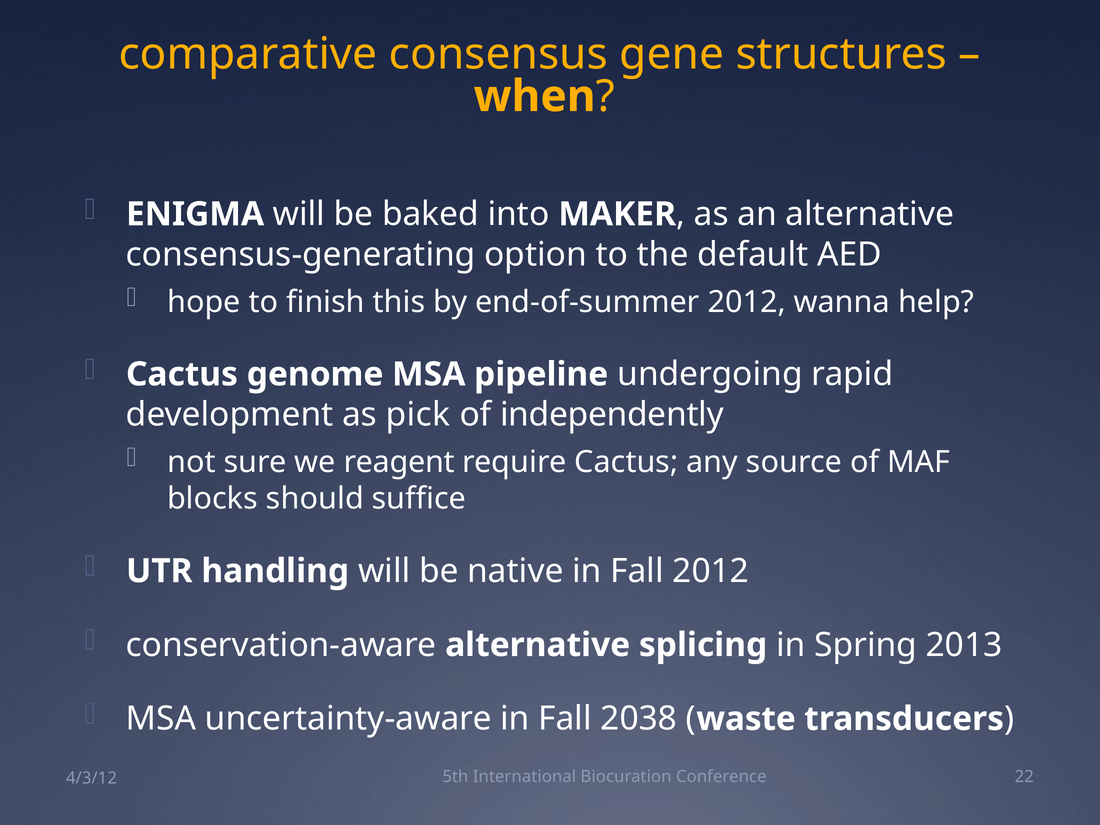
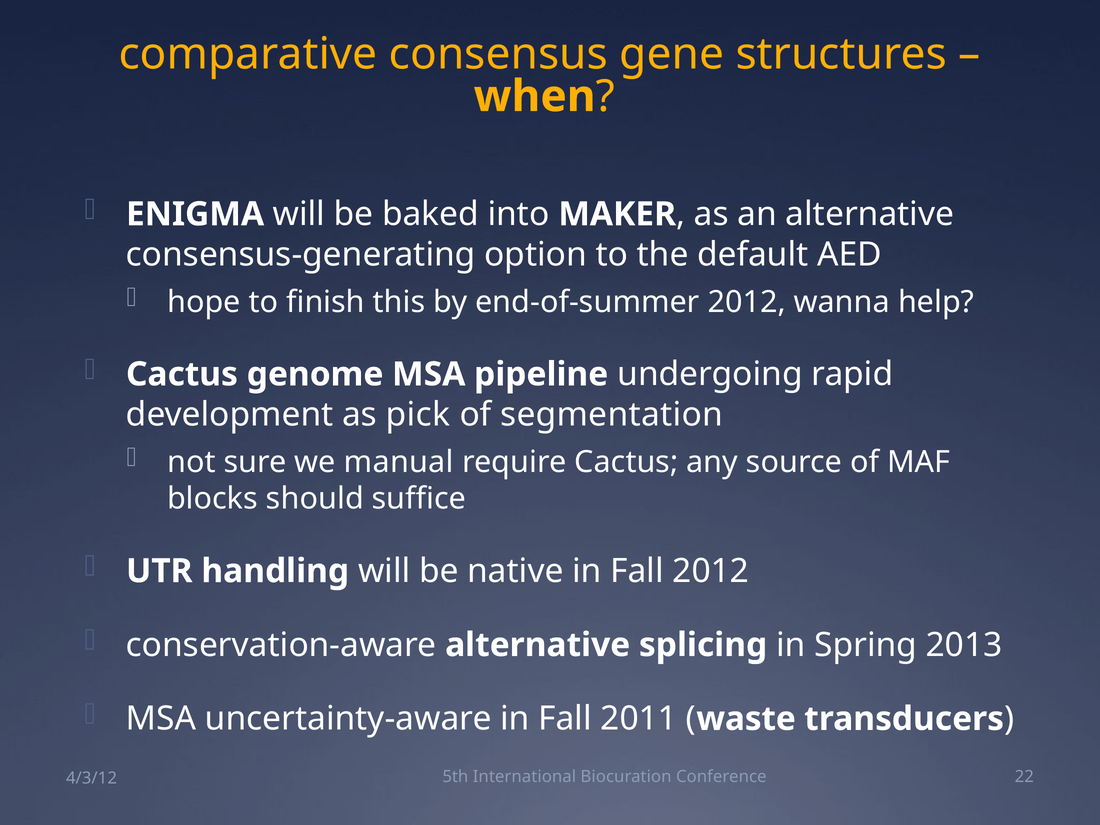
independently: independently -> segmentation
reagent: reagent -> manual
2038: 2038 -> 2011
